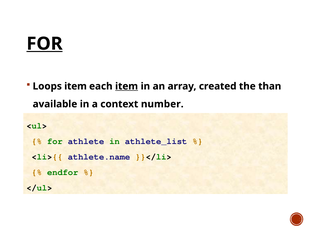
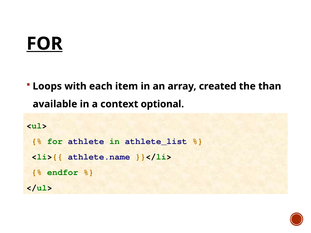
Loops item: item -> with
item at (127, 86) underline: present -> none
number: number -> optional
